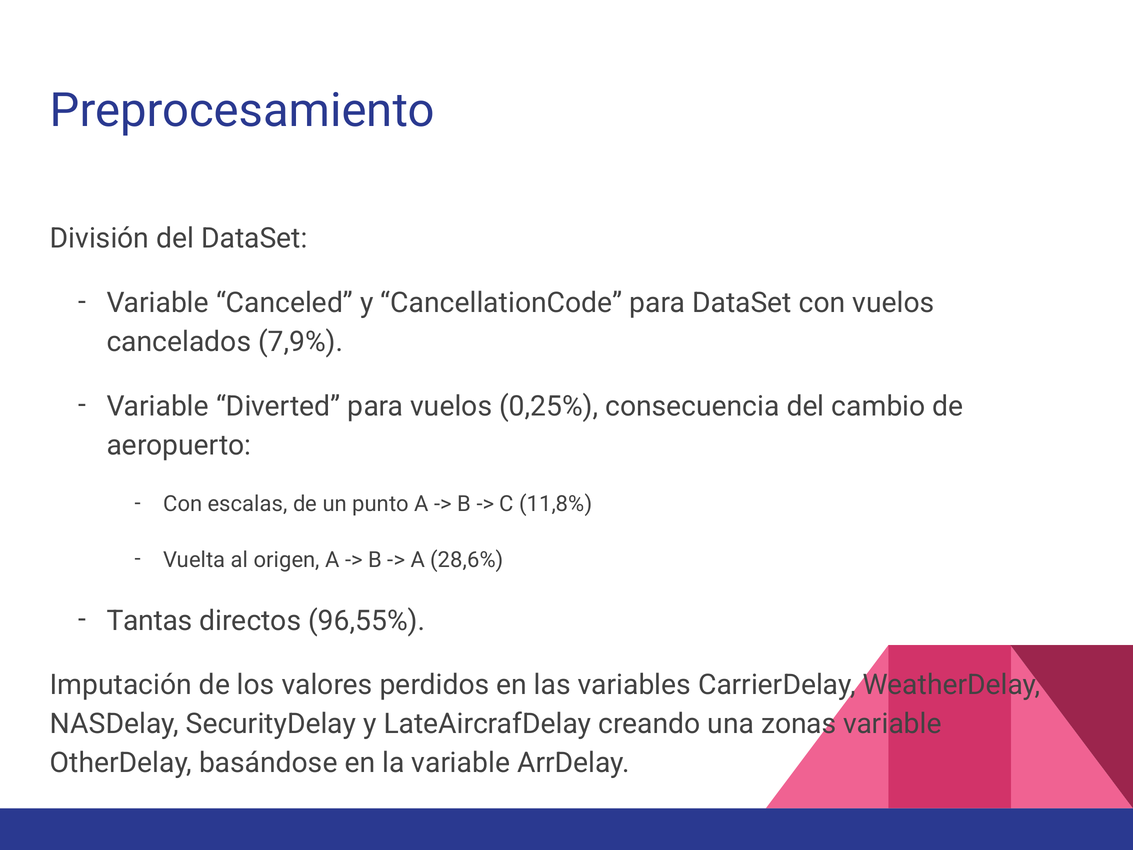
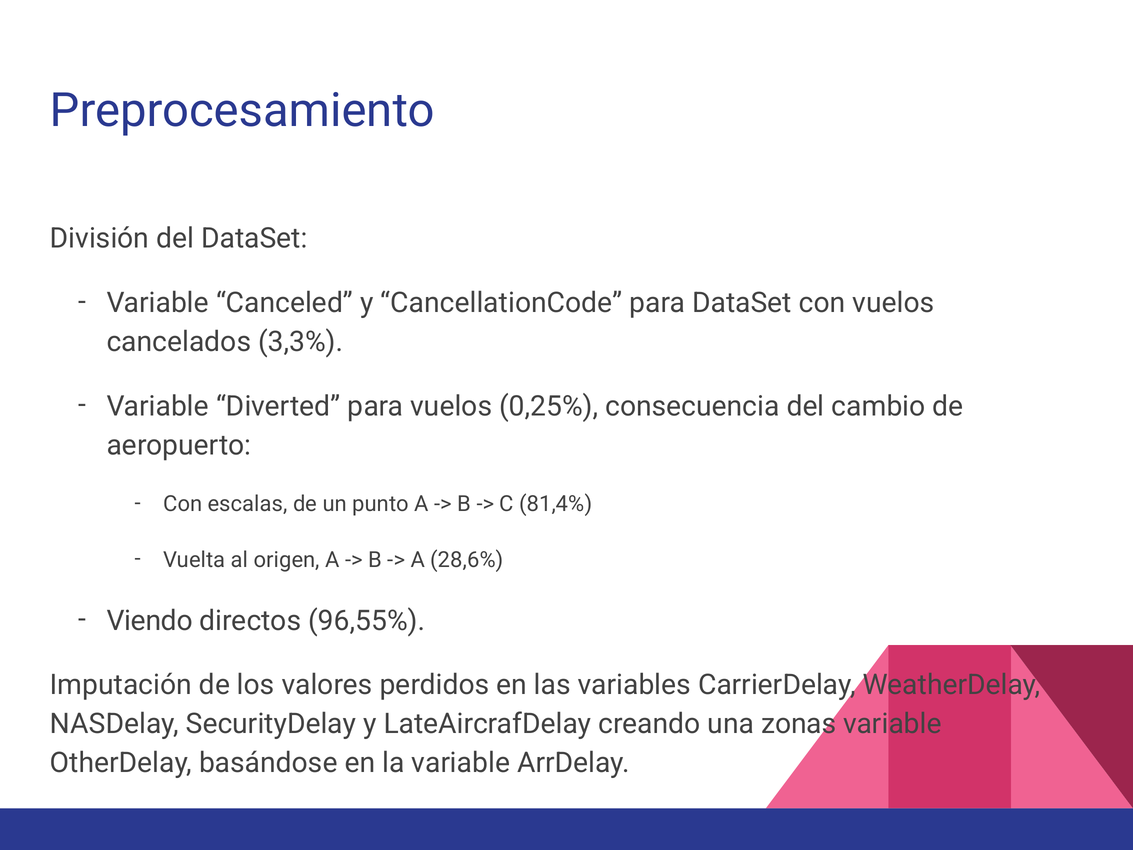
7,9%: 7,9% -> 3,3%
11,8%: 11,8% -> 81,4%
Tantas: Tantas -> Viendo
